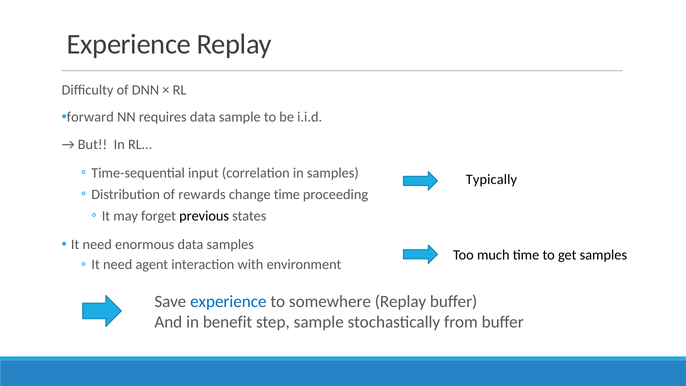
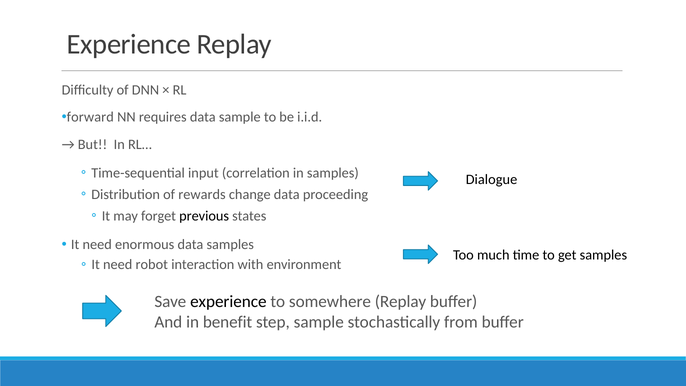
Typically: Typically -> Dialogue
change time: time -> data
agent: agent -> robot
experience at (228, 301) colour: blue -> black
